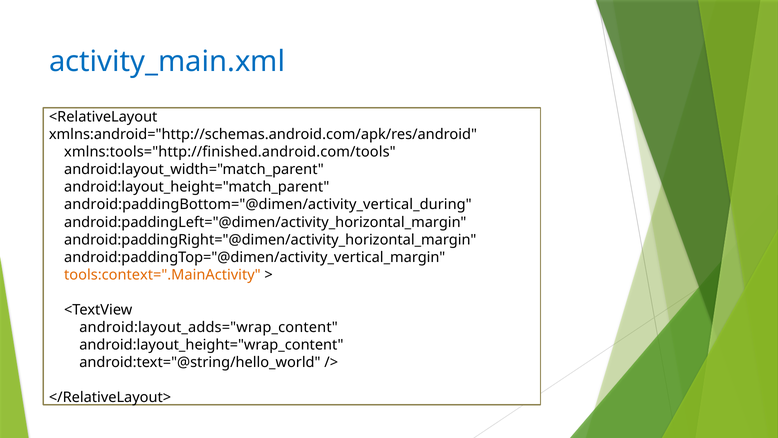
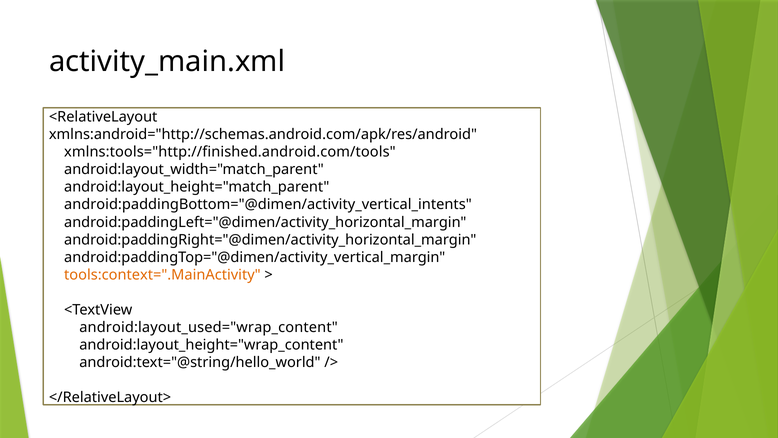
activity_main.xml colour: blue -> black
android:paddingBottom="@dimen/activity_vertical_during: android:paddingBottom="@dimen/activity_vertical_during -> android:paddingBottom="@dimen/activity_vertical_intents
android:layout_adds="wrap_content: android:layout_adds="wrap_content -> android:layout_used="wrap_content
